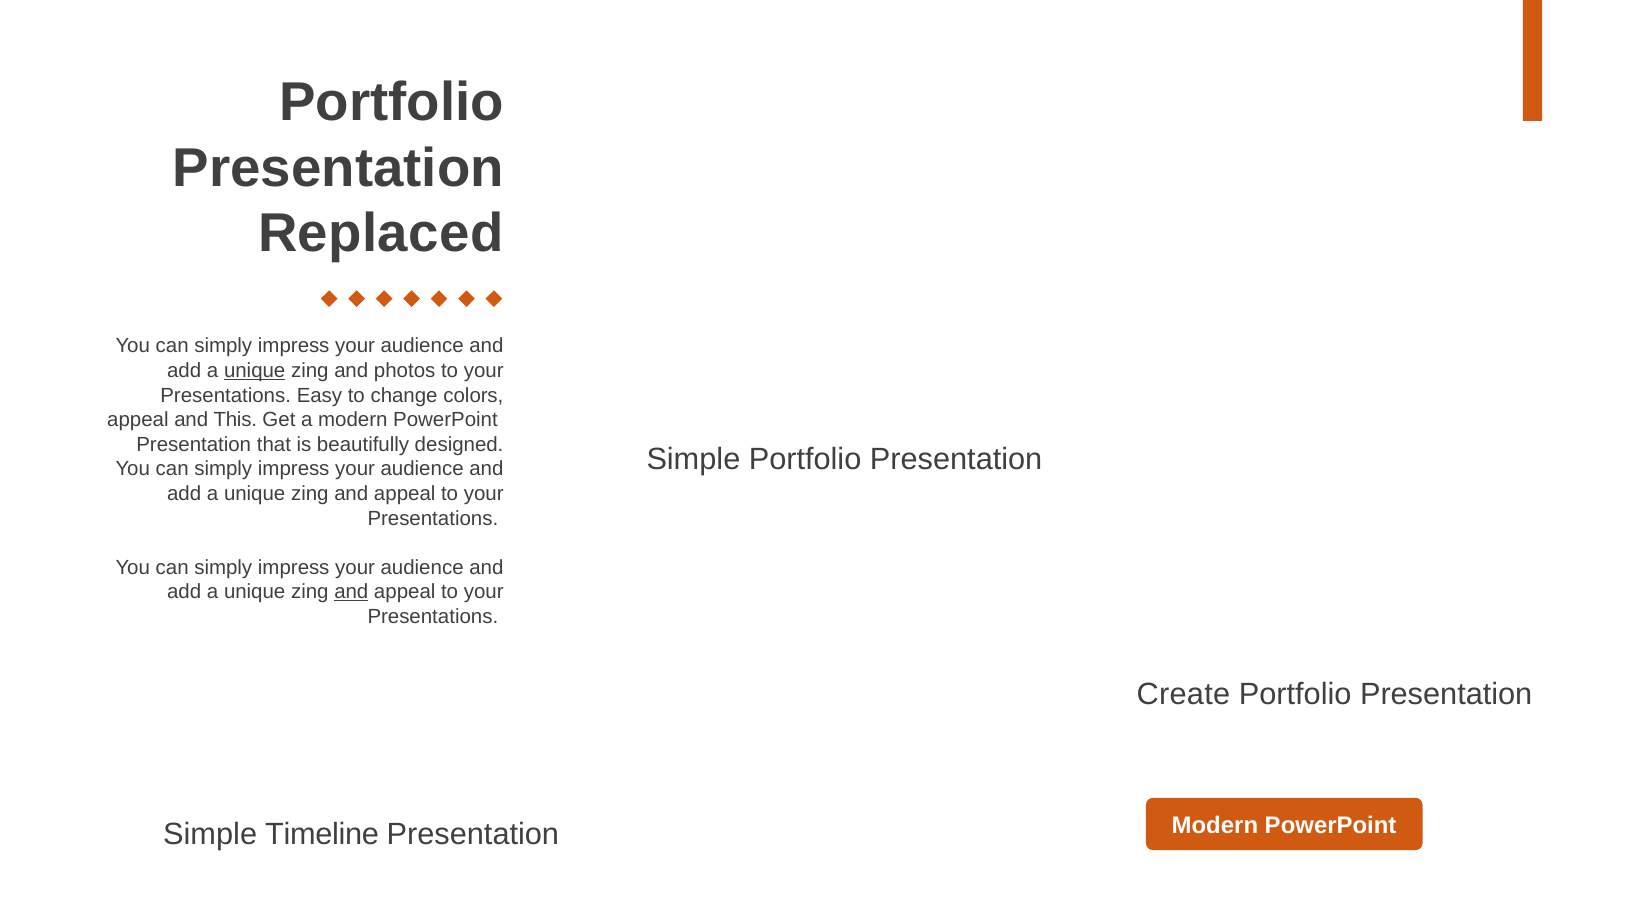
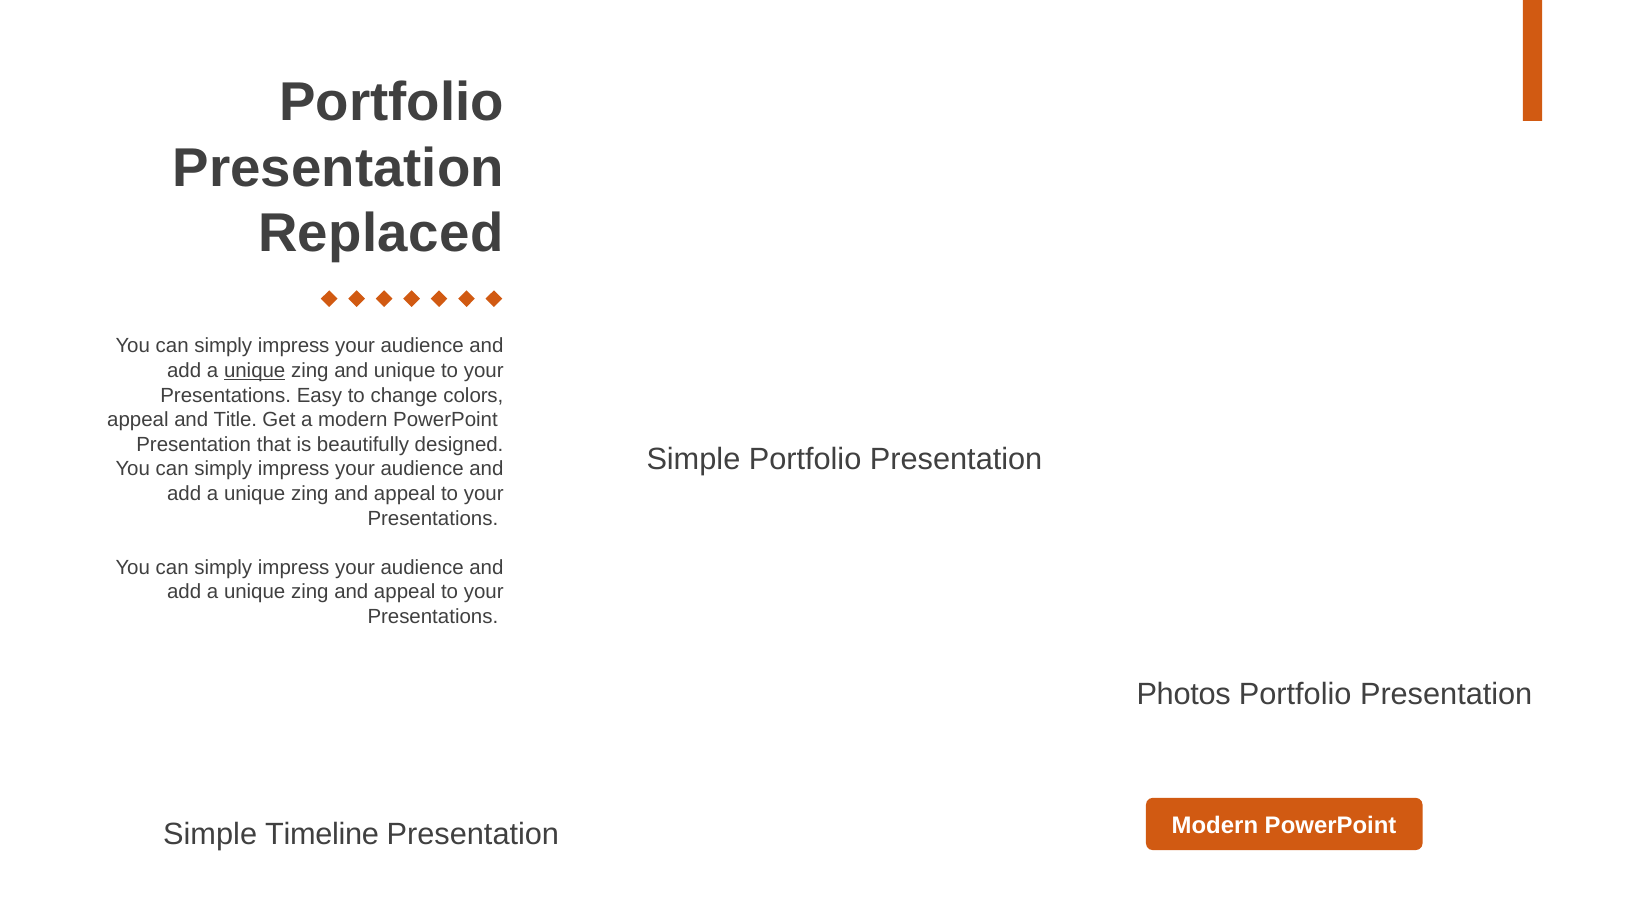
and photos: photos -> unique
This: This -> Title
and at (351, 592) underline: present -> none
Create: Create -> Photos
